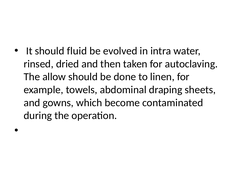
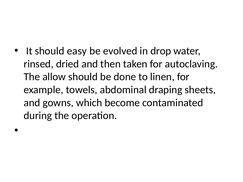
fluid: fluid -> easy
intra: intra -> drop
